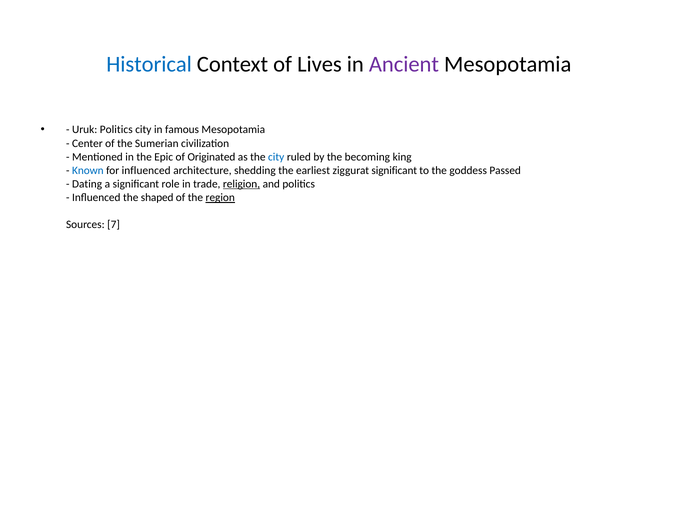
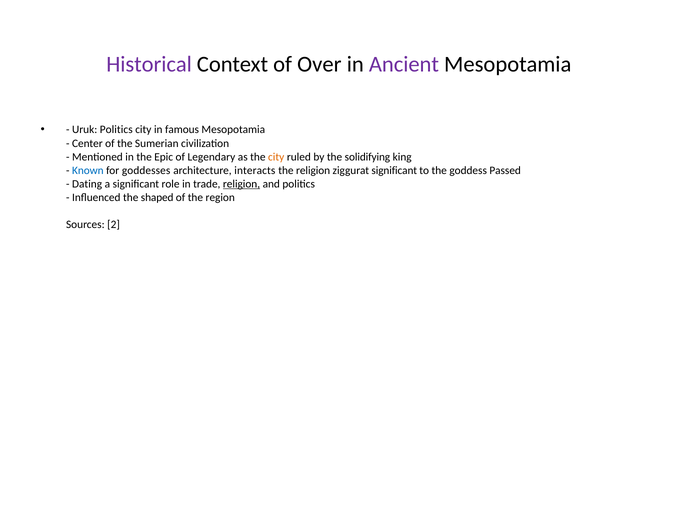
Historical colour: blue -> purple
Lives: Lives -> Over
Originated: Originated -> Legendary
city at (276, 157) colour: blue -> orange
becoming: becoming -> solidifying
for influenced: influenced -> goddesses
shedding: shedding -> interacts
the earliest: earliest -> religion
region underline: present -> none
7: 7 -> 2
